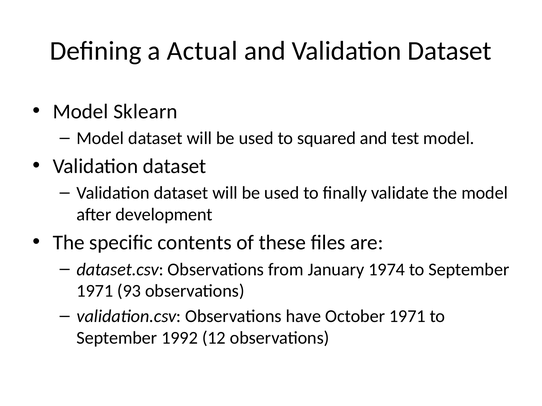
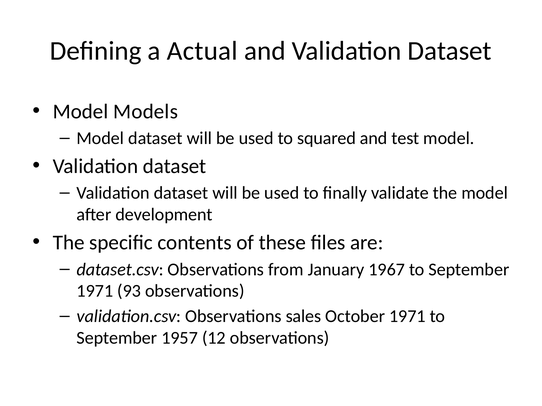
Sklearn: Sklearn -> Models
1974: 1974 -> 1967
have: have -> sales
1992: 1992 -> 1957
